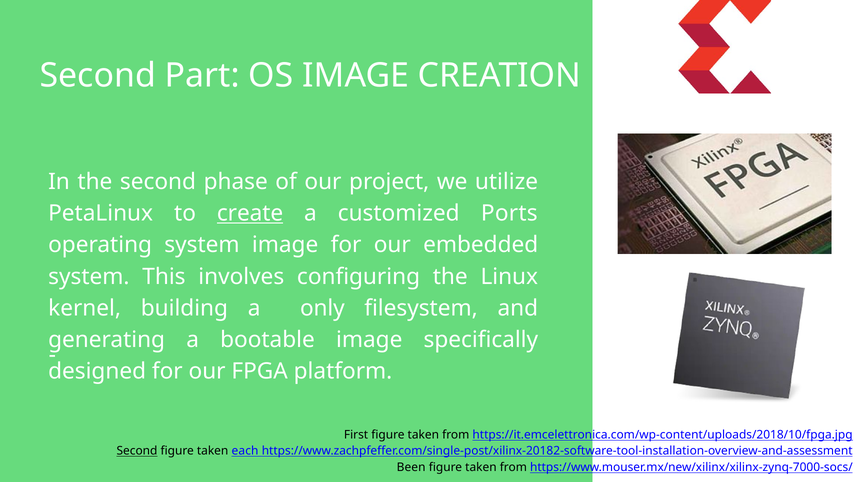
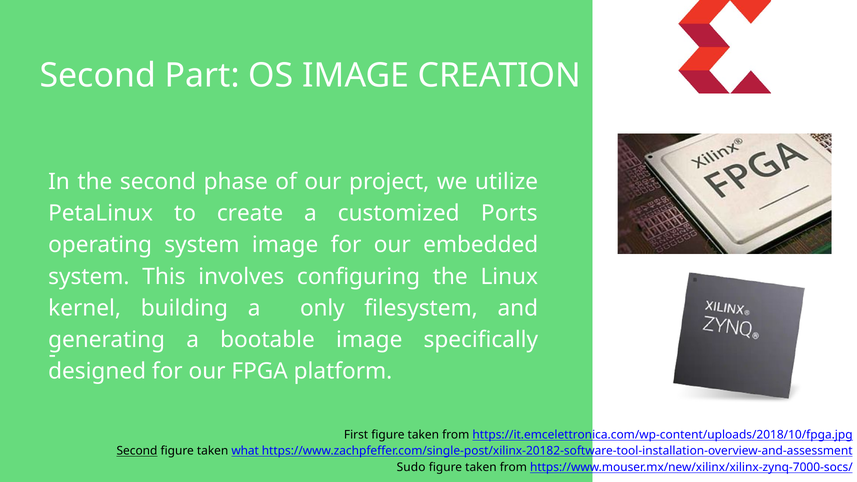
create underline: present -> none
each: each -> what
Been: Been -> Sudo
